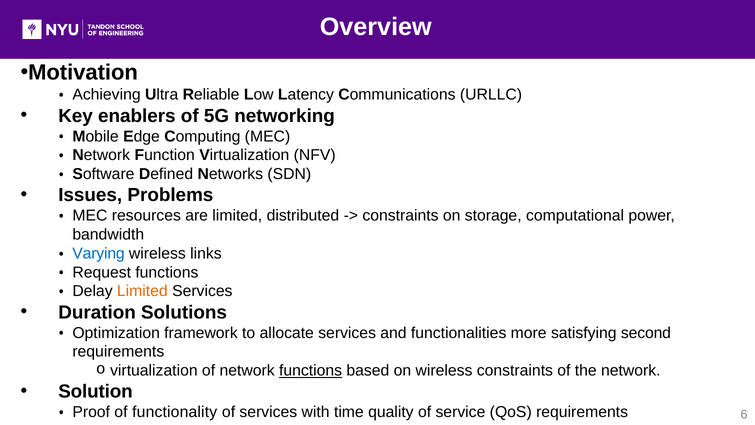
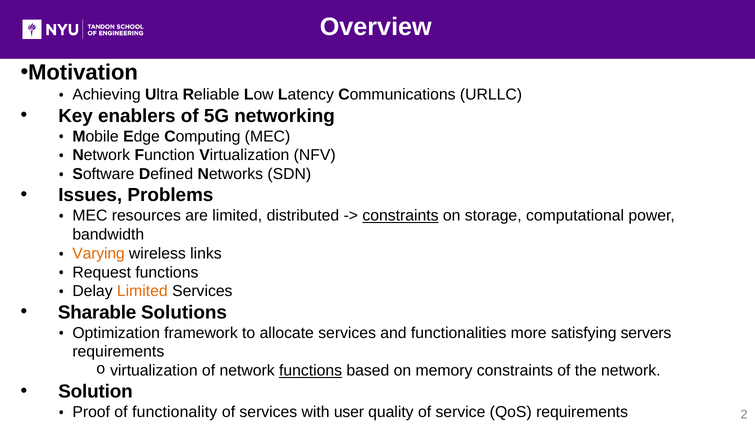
constraints at (400, 216) underline: none -> present
Varying colour: blue -> orange
Duration: Duration -> Sharable
second: second -> servers
on wireless: wireless -> memory
time: time -> user
6: 6 -> 2
